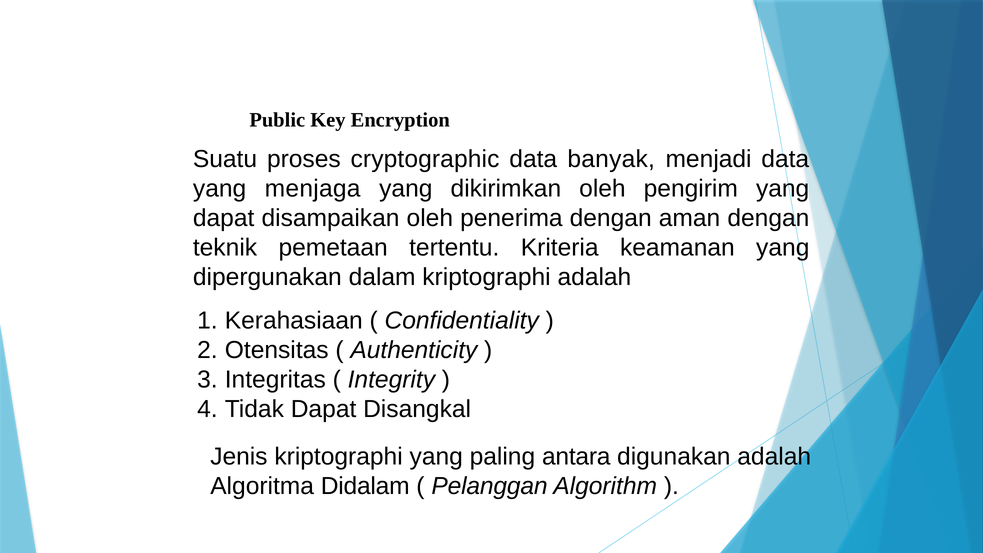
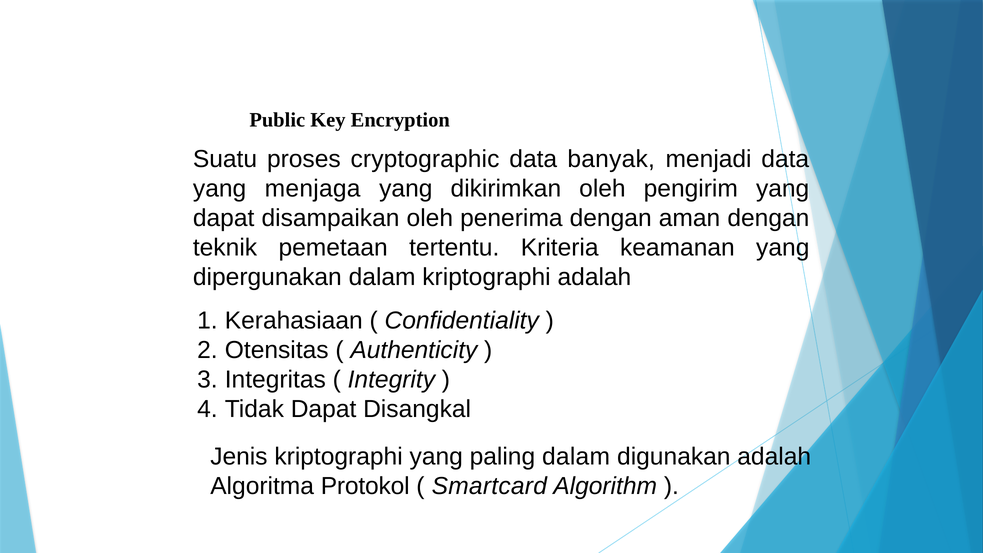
paling antara: antara -> dalam
Didalam: Didalam -> Protokol
Pelanggan: Pelanggan -> Smartcard
